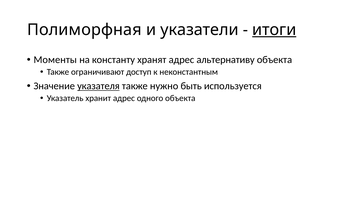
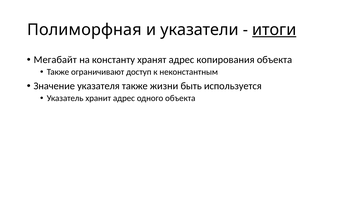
Моменты: Моменты -> Мегабайт
альтернативу: альтернативу -> копирования
указателя underline: present -> none
нужно: нужно -> жизни
